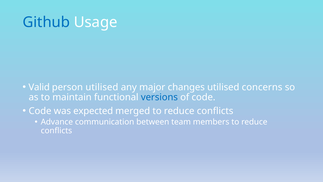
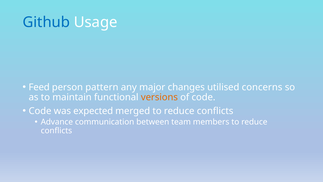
Valid: Valid -> Feed
person utilised: utilised -> pattern
versions colour: blue -> orange
